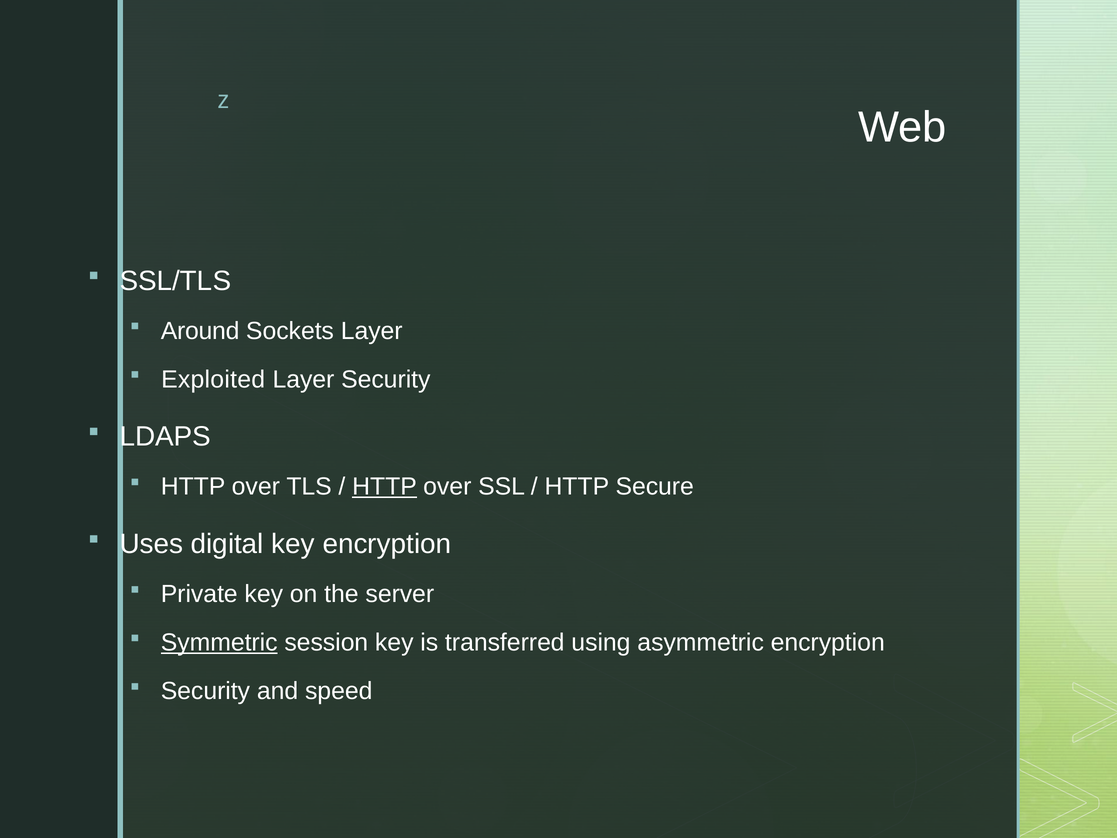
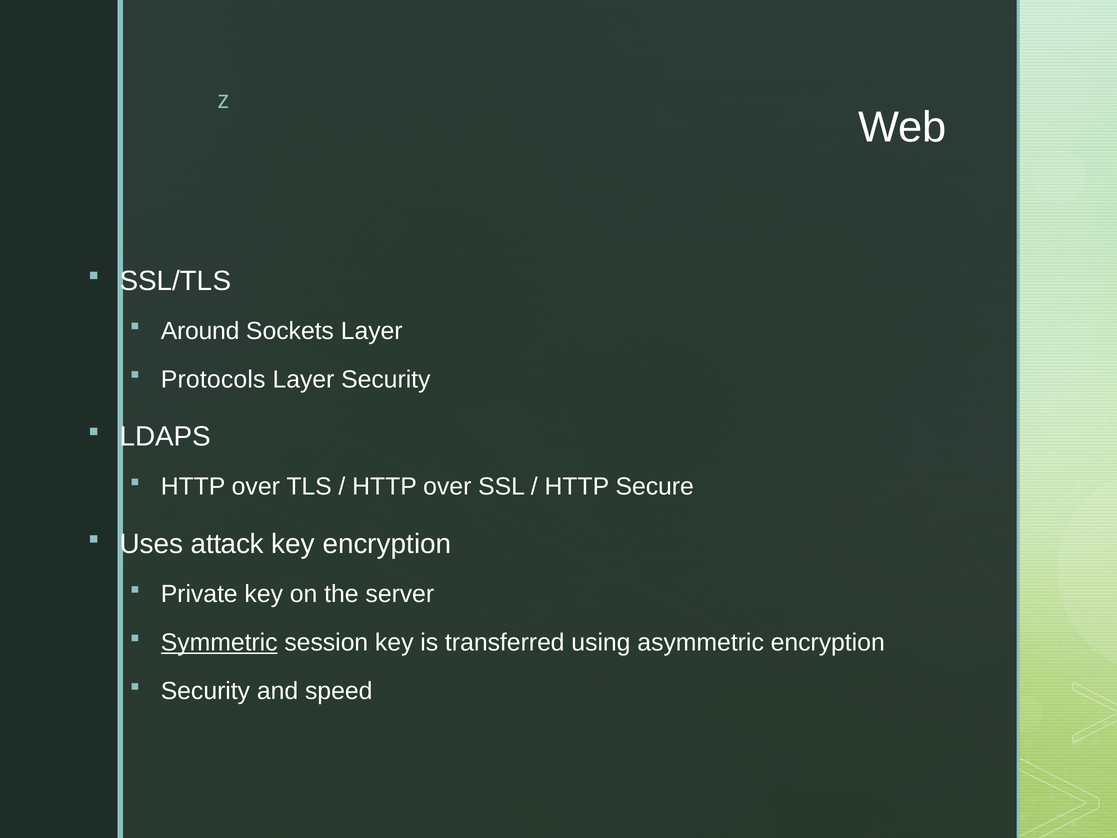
Exploited: Exploited -> Protocols
HTTP at (384, 487) underline: present -> none
digital: digital -> attack
